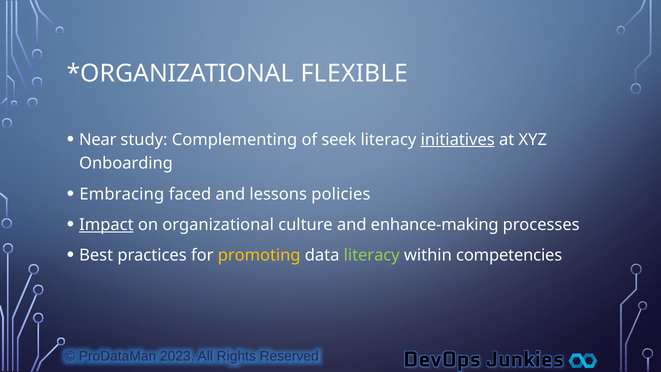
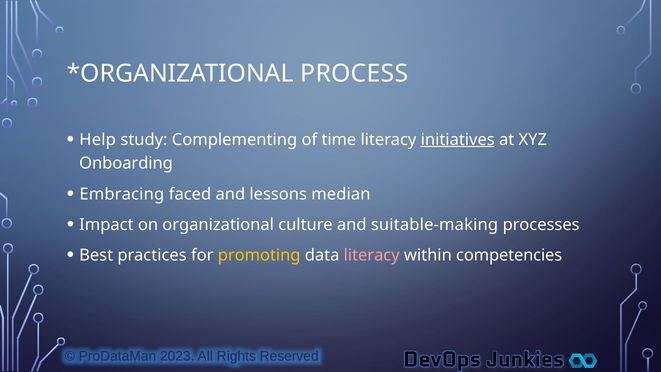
FLEXIBLE: FLEXIBLE -> PROCESS
Near: Near -> Help
seek: seek -> time
policies: policies -> median
Impact underline: present -> none
enhance-making: enhance-making -> suitable-making
literacy at (372, 255) colour: light green -> pink
